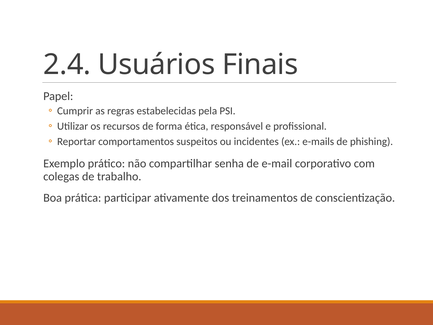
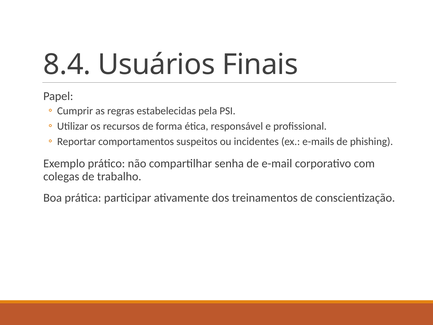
2.4: 2.4 -> 8.4
